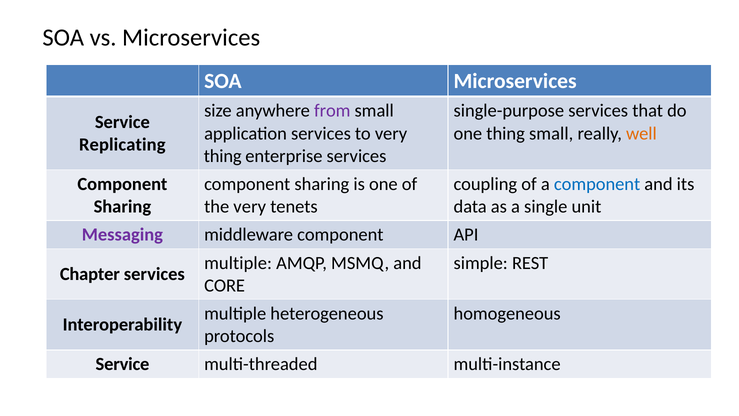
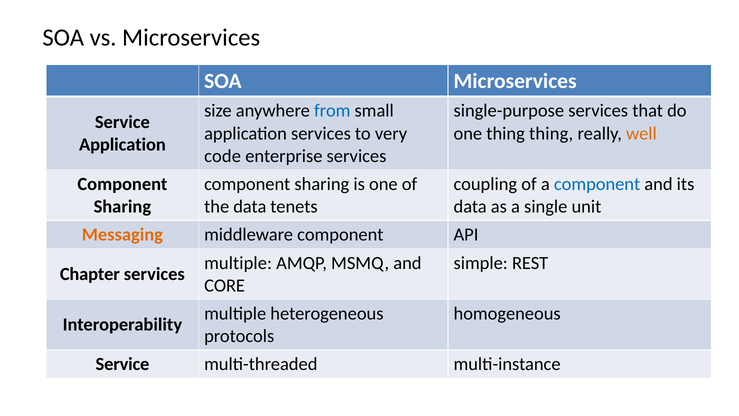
from colour: purple -> blue
thing small: small -> thing
Replicating at (122, 145): Replicating -> Application
thing at (223, 156): thing -> code
the very: very -> data
Messaging colour: purple -> orange
